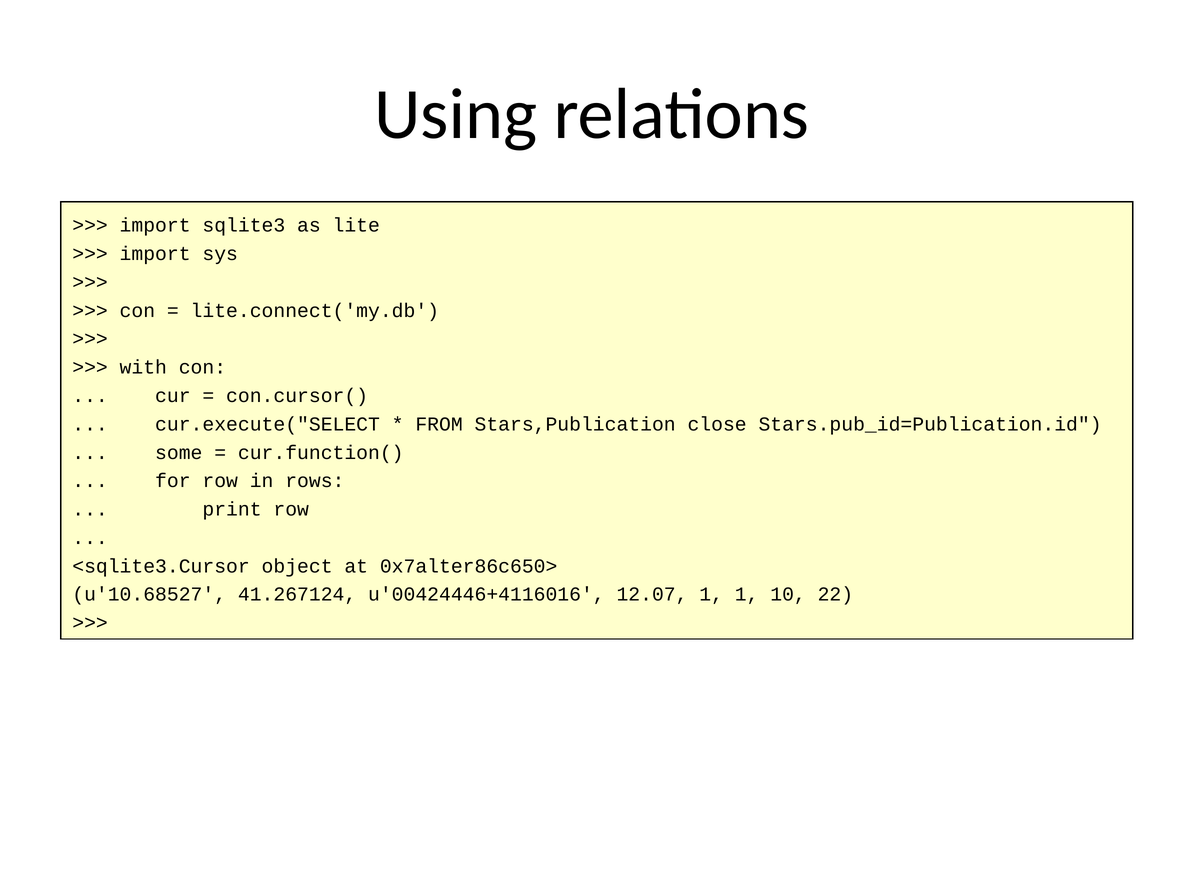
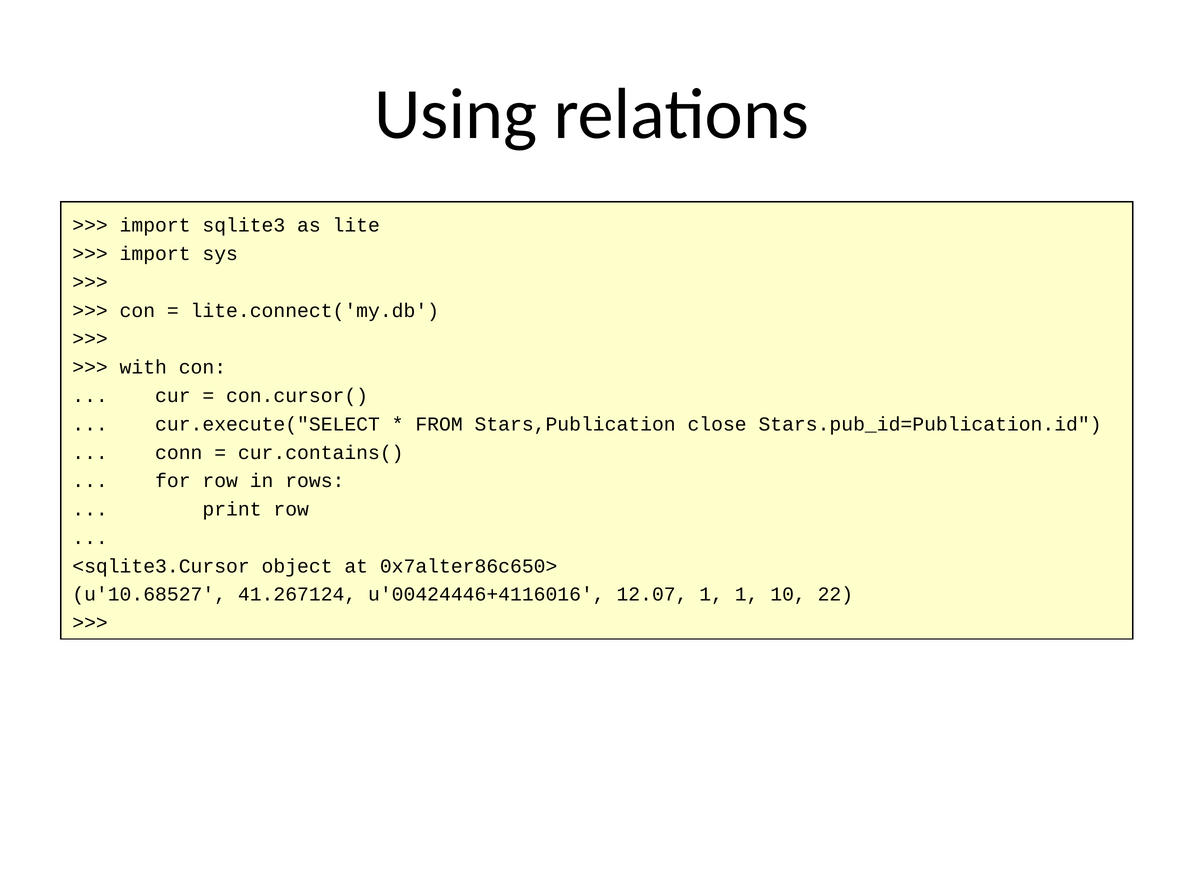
some: some -> conn
cur.function(: cur.function( -> cur.contains(
